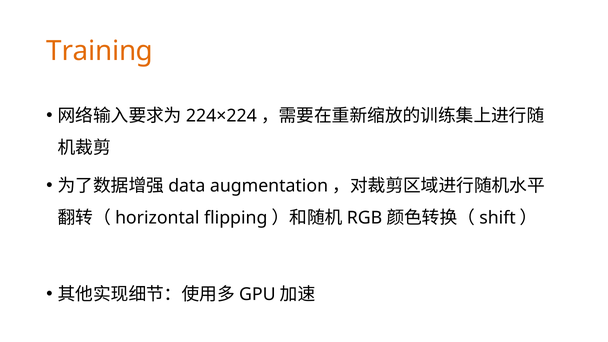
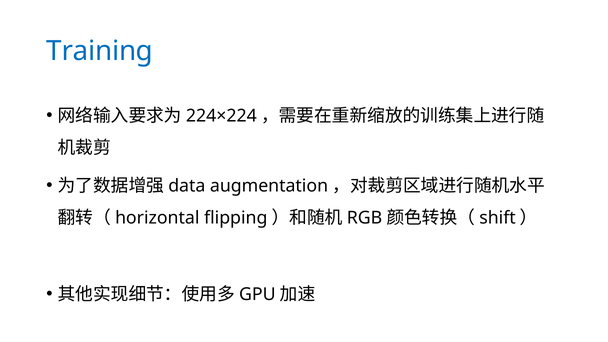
Training colour: orange -> blue
